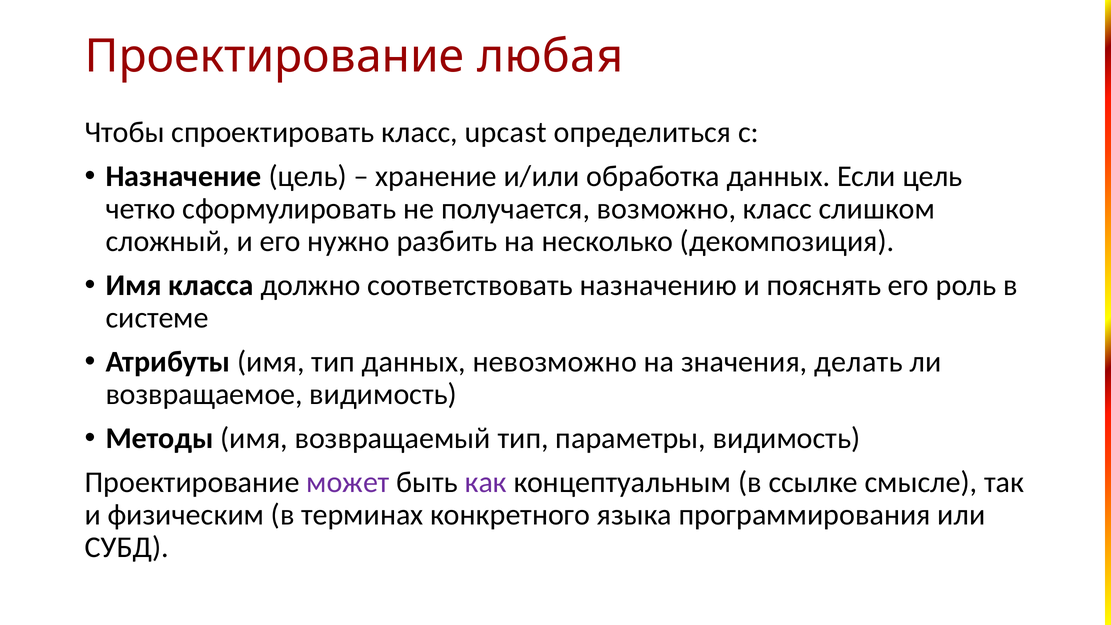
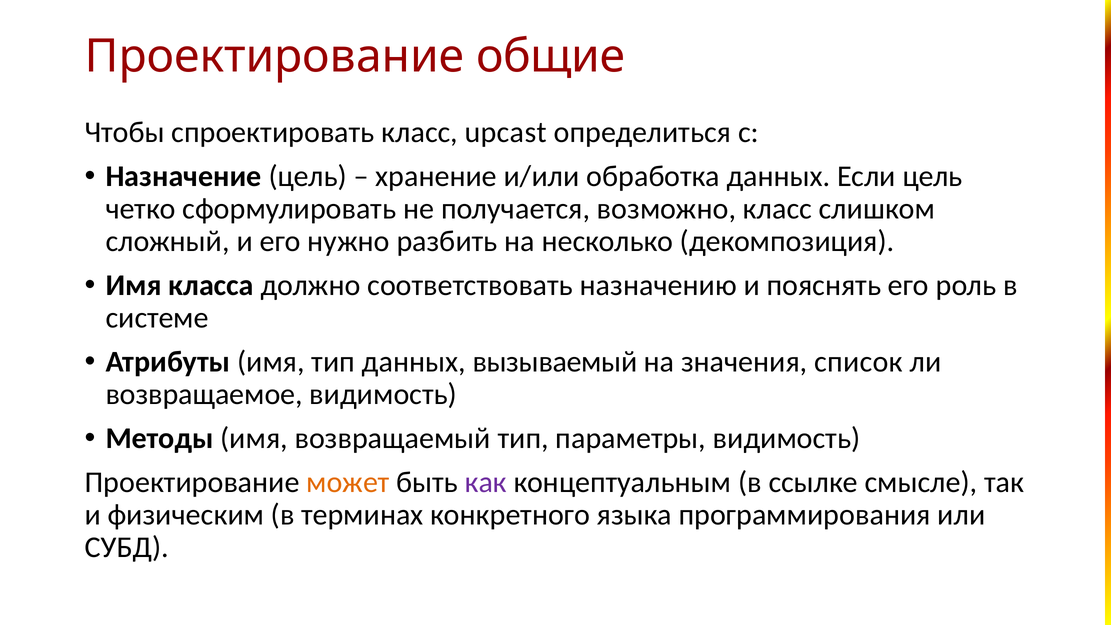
любая: любая -> общие
невозможно: невозможно -> вызываемый
делать: делать -> список
может colour: purple -> orange
